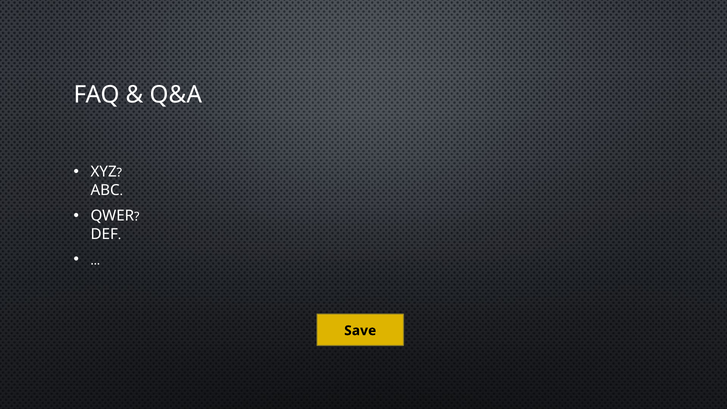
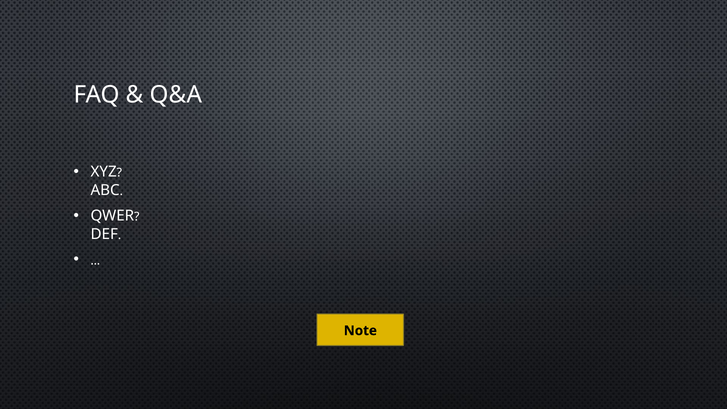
Save: Save -> Note
